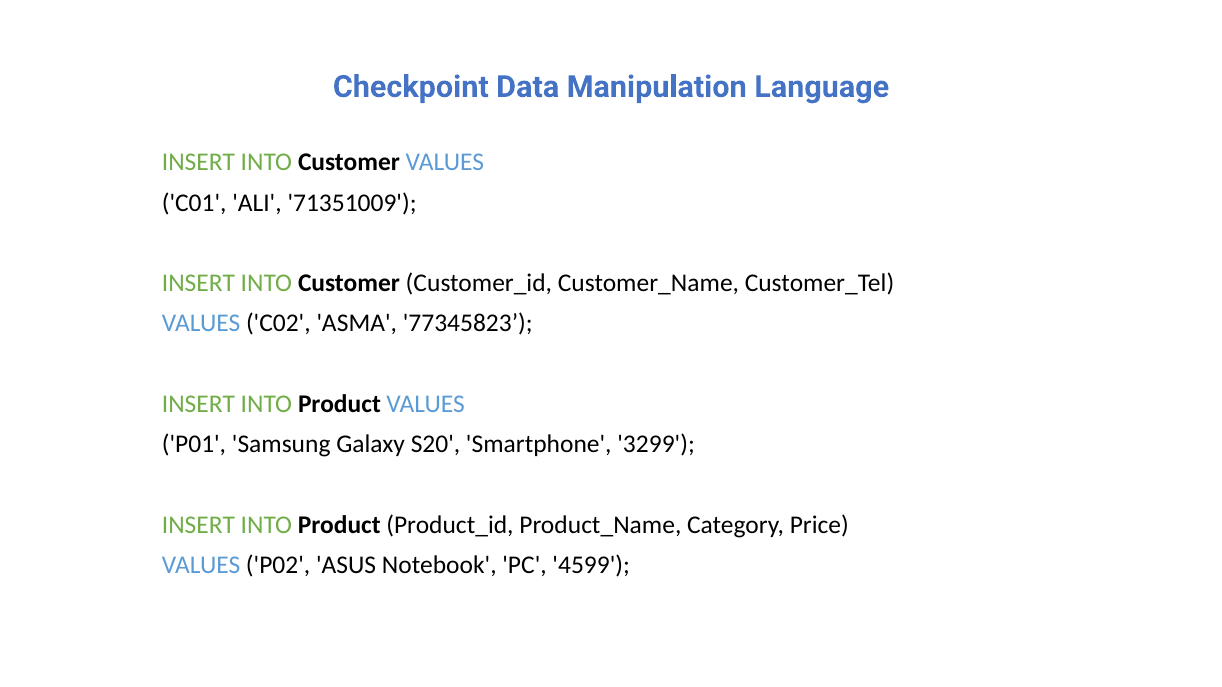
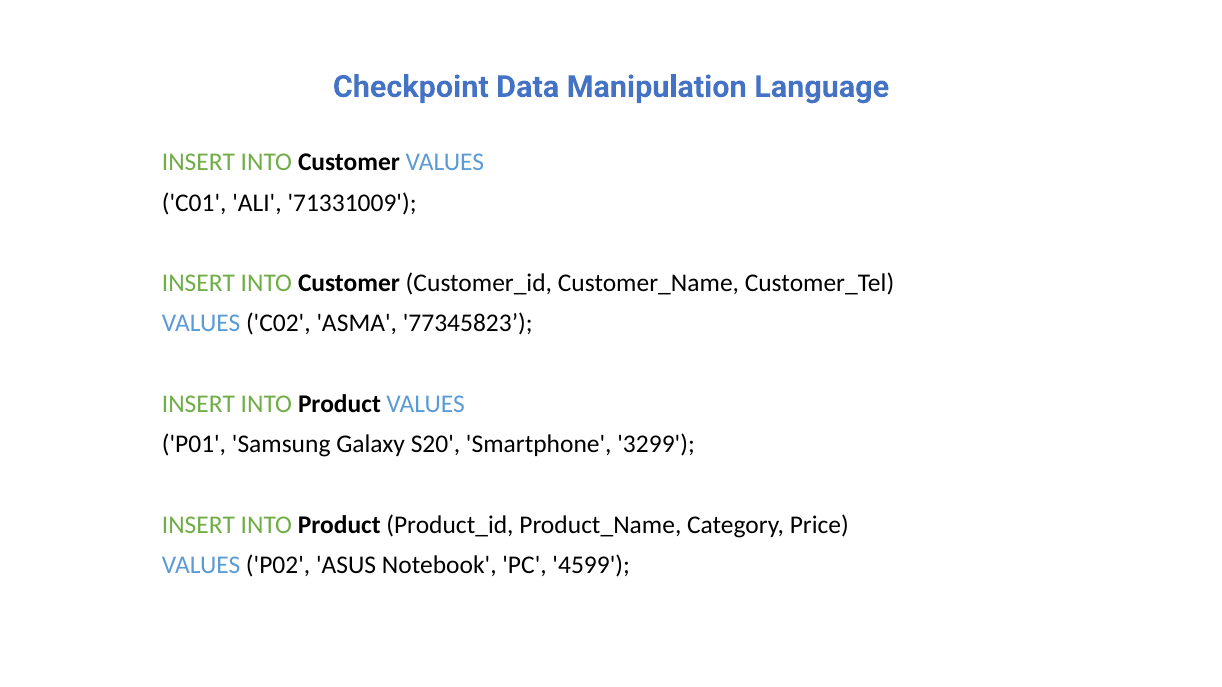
71351009: 71351009 -> 71331009
